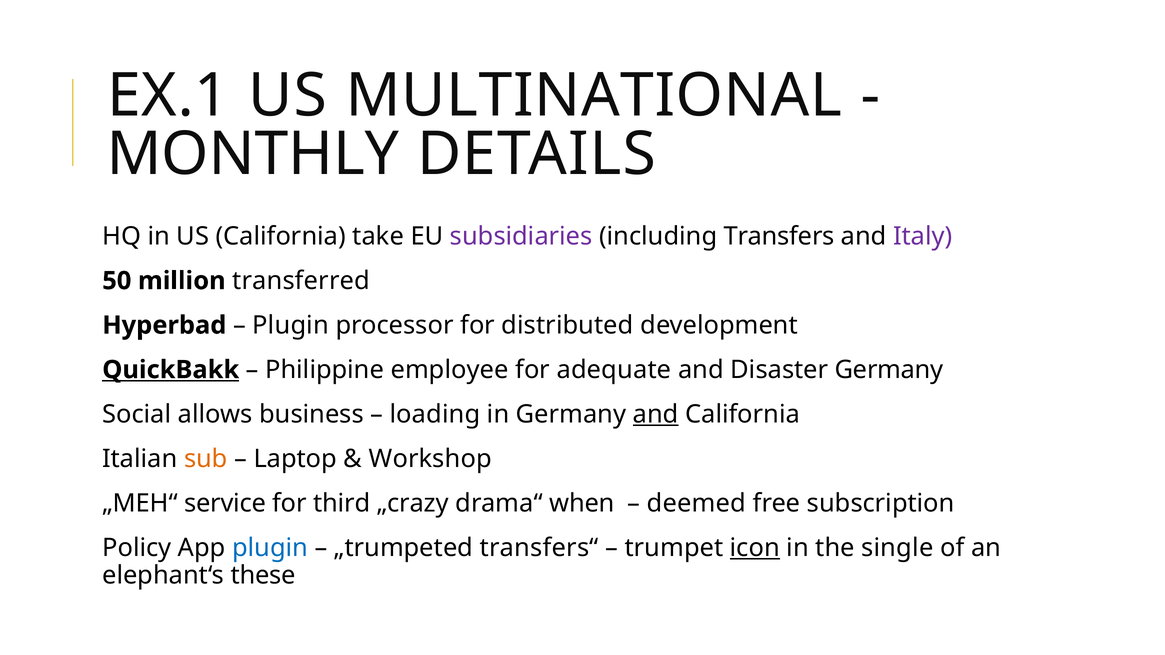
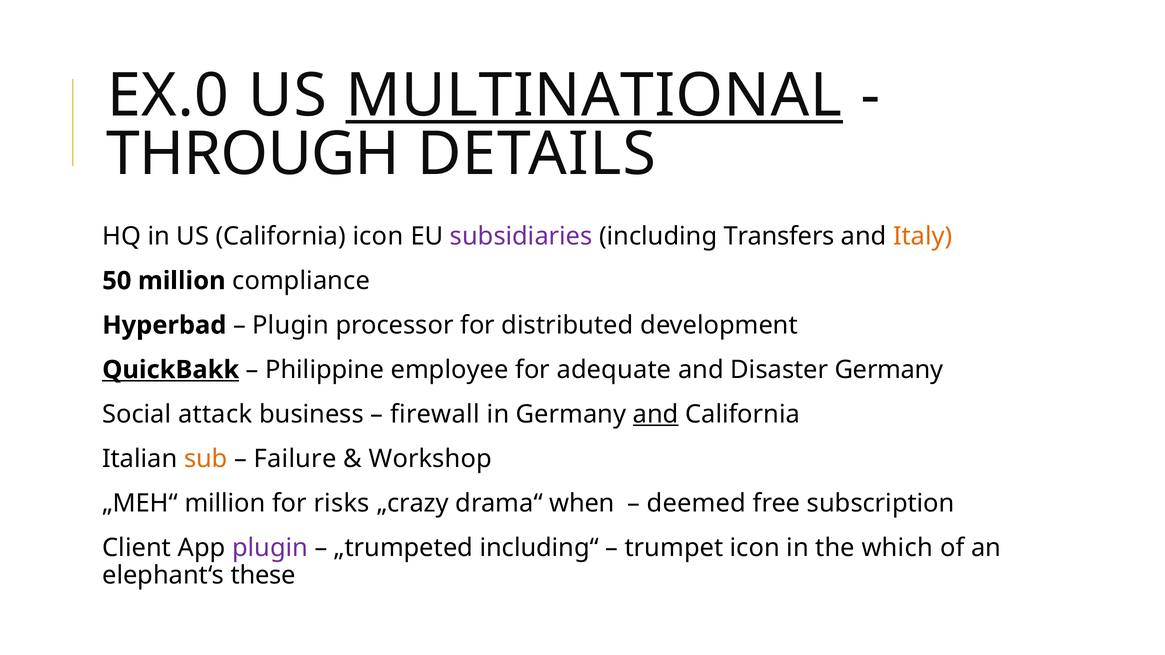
EX.1: EX.1 -> EX.0
MULTINATIONAL underline: none -> present
MONTHLY: MONTHLY -> THROUGH
California take: take -> icon
Italy colour: purple -> orange
transferred: transferred -> compliance
allows: allows -> attack
loading: loading -> firewall
Laptop: Laptop -> Failure
„MEH“ service: service -> million
third: third -> risks
Policy: Policy -> Client
plugin at (270, 548) colour: blue -> purple
transfers“: transfers“ -> including“
icon at (755, 548) underline: present -> none
single: single -> which
